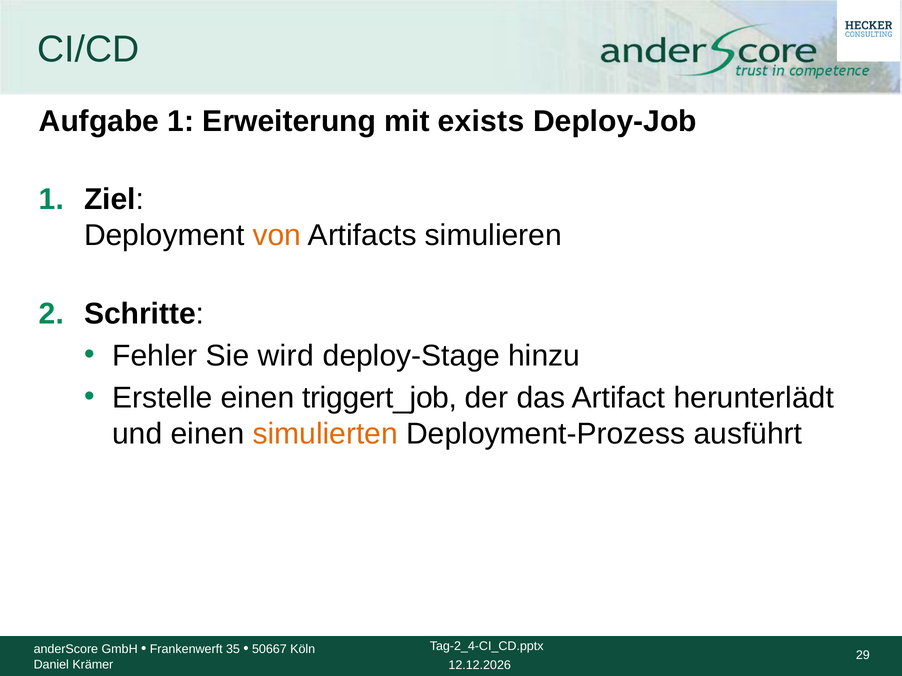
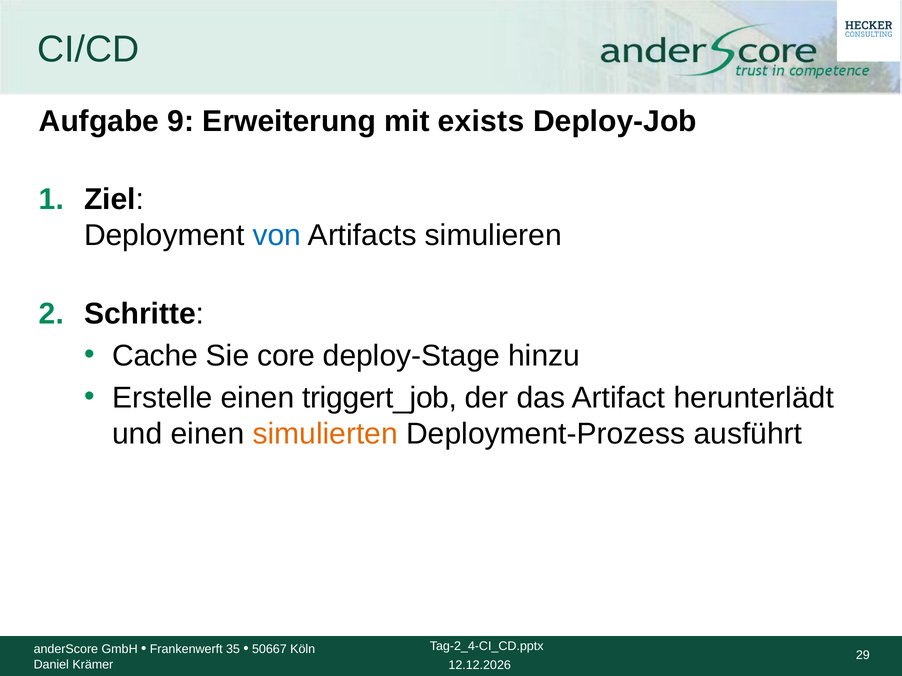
Aufgabe 1: 1 -> 9
von colour: orange -> blue
Fehler: Fehler -> Cache
wird: wird -> core
